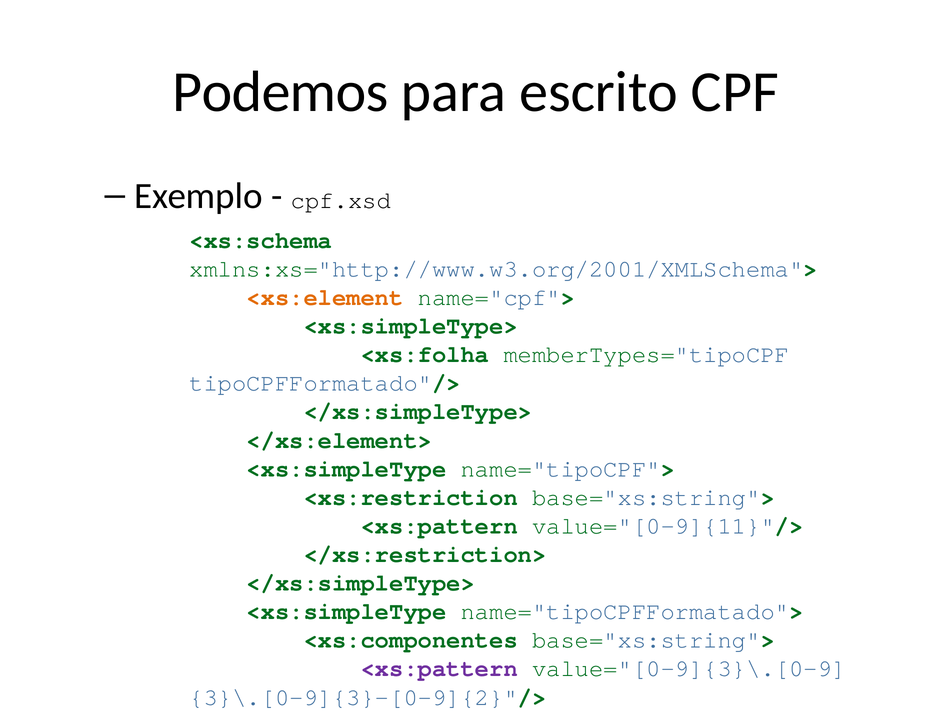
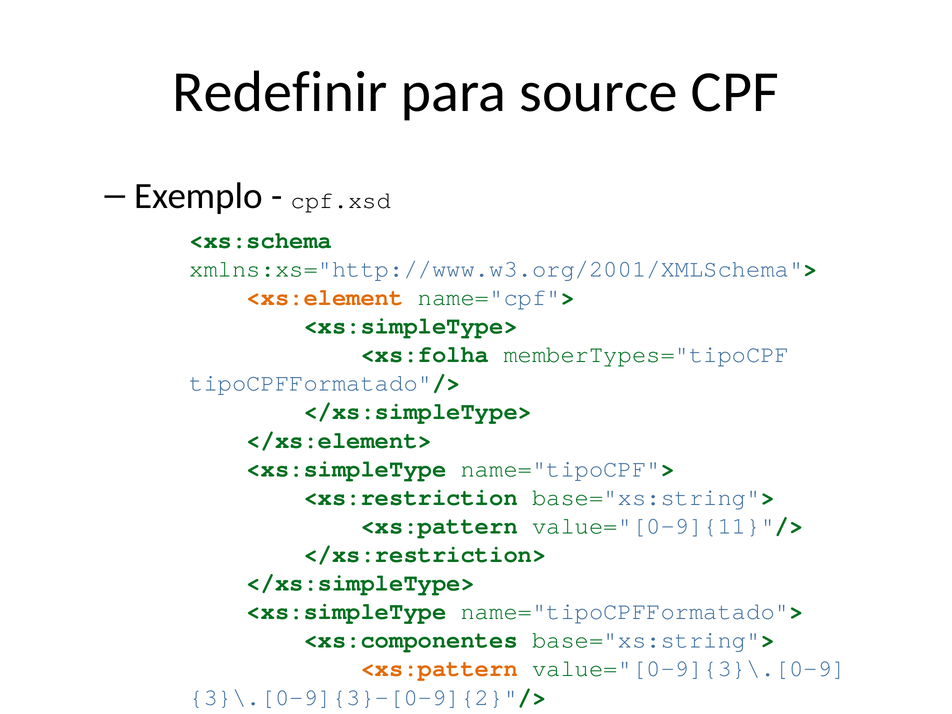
Podemos: Podemos -> Redefinir
escrito: escrito -> source
<xs:pattern at (439, 669) colour: purple -> orange
